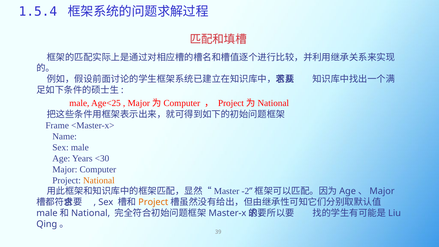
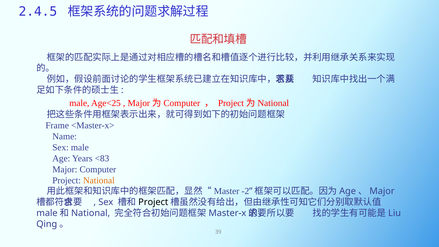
1.5.4: 1.5.4 -> 2.4.5
<30: <30 -> <83
Project at (153, 202) colour: orange -> black
